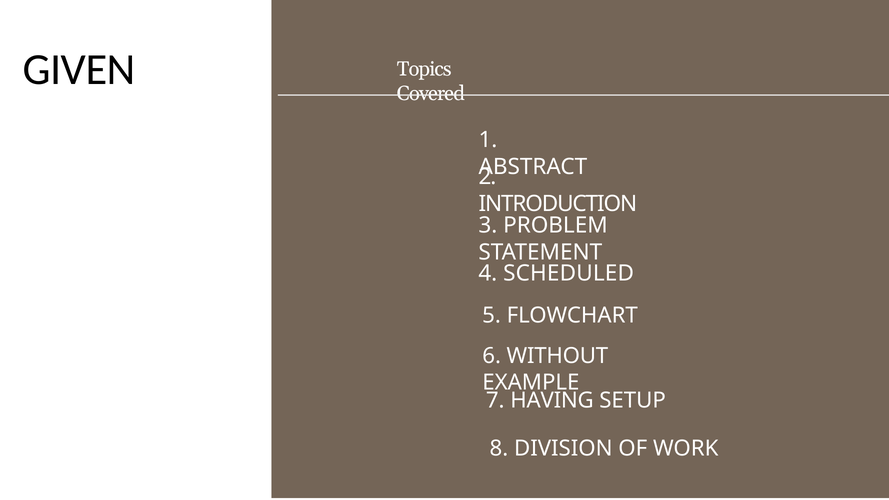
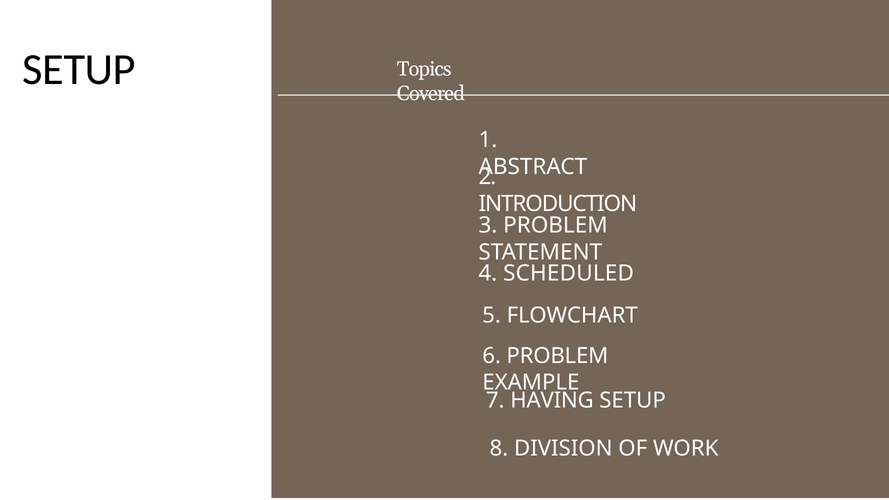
GIVEN at (79, 70): GIVEN -> SETUP
6 WITHOUT: WITHOUT -> PROBLEM
